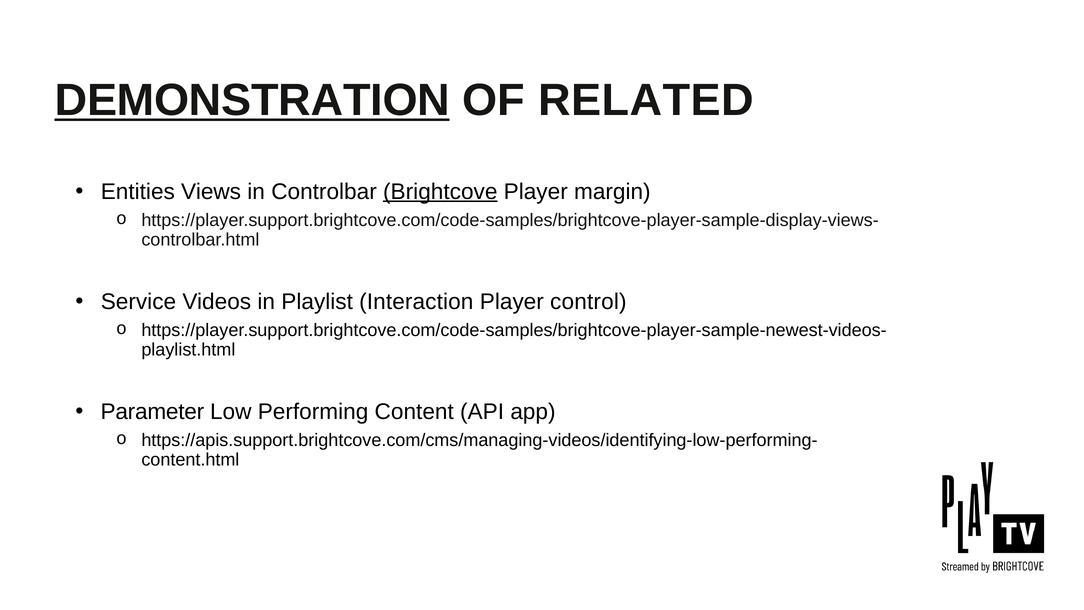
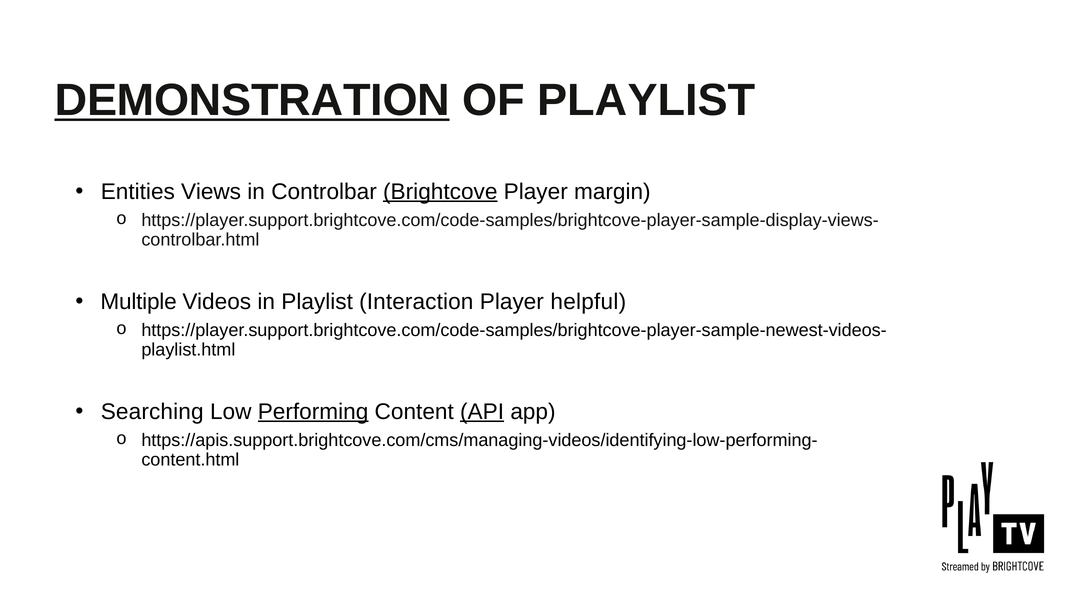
OF RELATED: RELATED -> PLAYLIST
Service: Service -> Multiple
control: control -> helpful
Parameter: Parameter -> Searching
Performing underline: none -> present
API underline: none -> present
